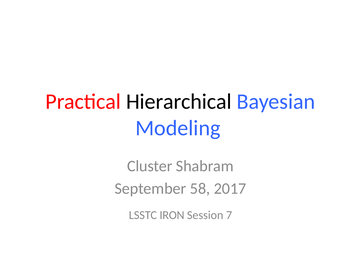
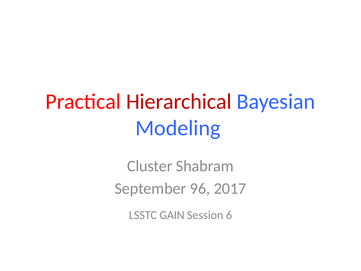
Hierarchical colour: black -> red
58: 58 -> 96
IRON: IRON -> GAIN
7: 7 -> 6
